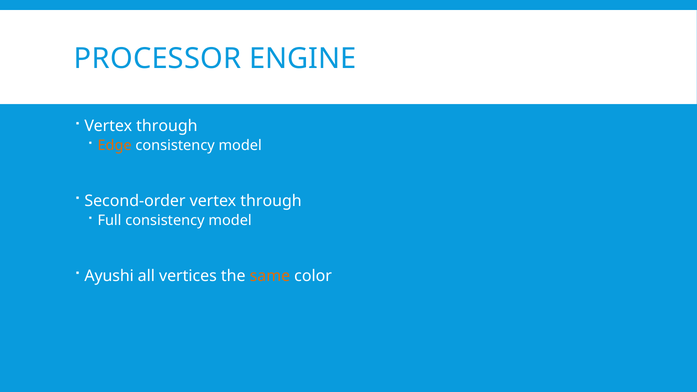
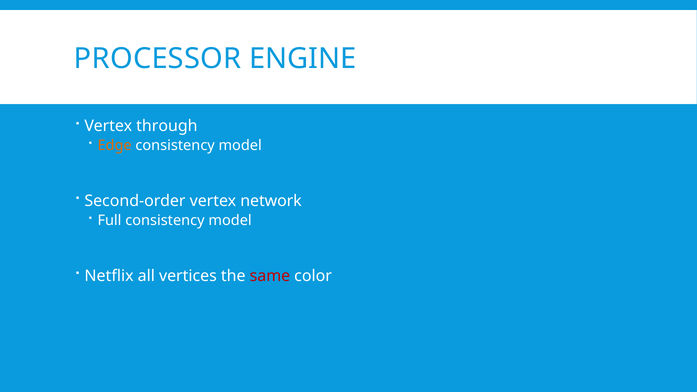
Second-order vertex through: through -> network
Ayushi: Ayushi -> Netflix
same colour: orange -> red
